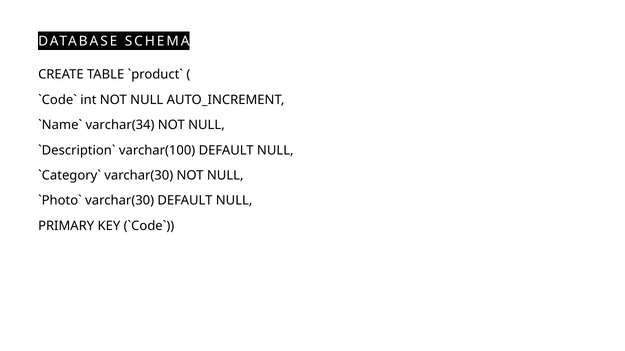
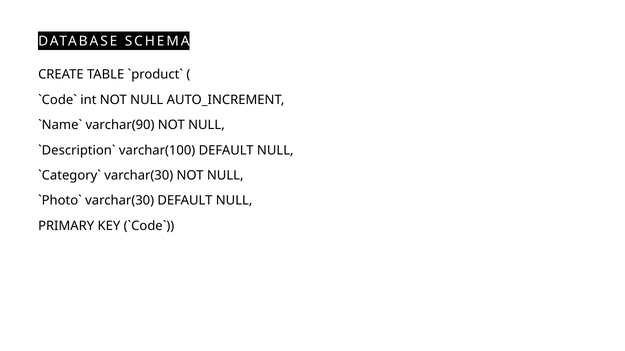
varchar(34: varchar(34 -> varchar(90
